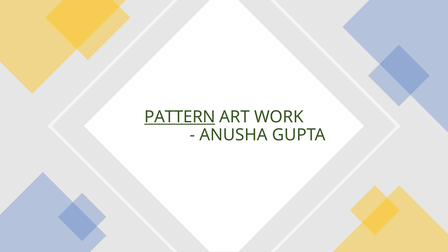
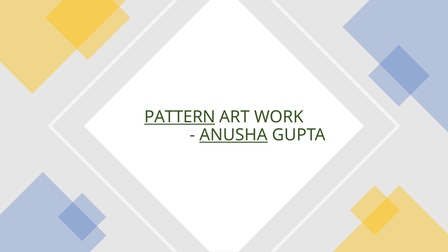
ANUSHA underline: none -> present
